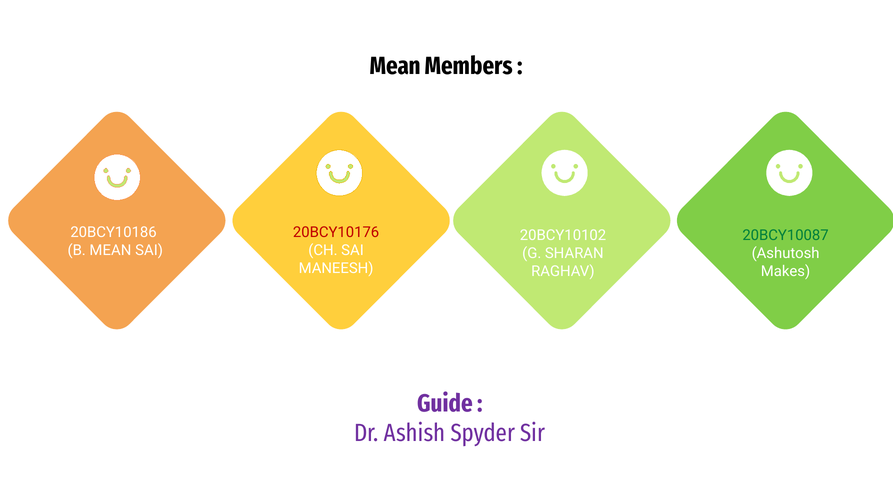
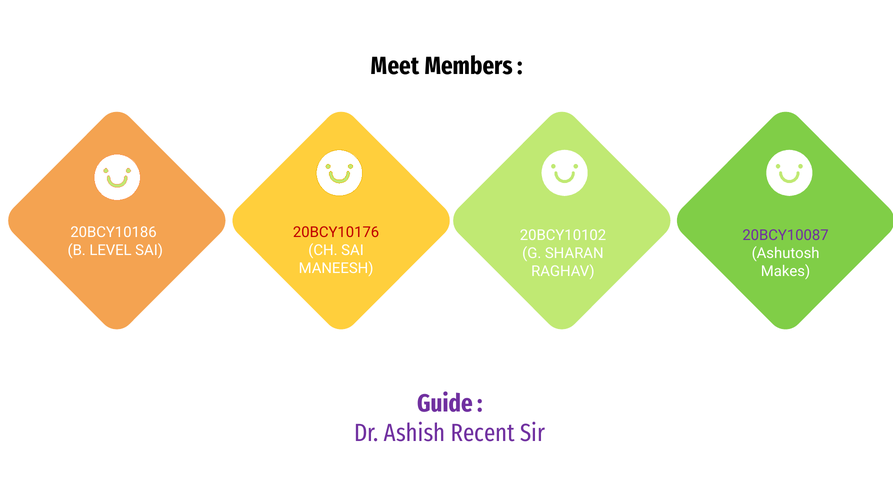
Mean at (395, 66): Mean -> Meet
20BCY10087 colour: green -> purple
B MEAN: MEAN -> LEVEL
Spyder: Spyder -> Recent
